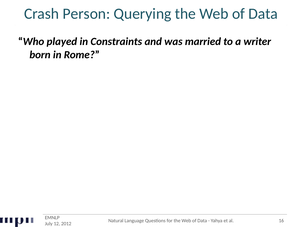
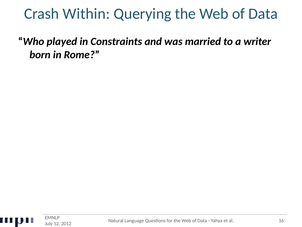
Person: Person -> Within
